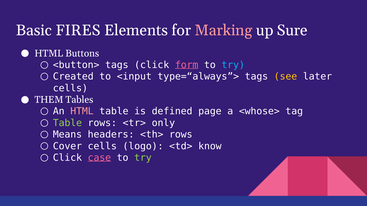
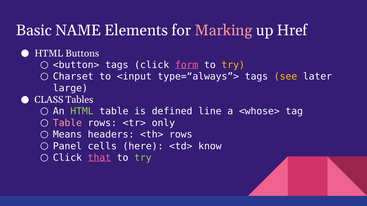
FIRES: FIRES -> NAME
Sure: Sure -> Href
try at (233, 65) colour: light blue -> yellow
Created: Created -> Charset
cells at (70, 88): cells -> large
THEM: THEM -> CLASS
HTML at (82, 112) colour: pink -> light green
page: page -> line
Table at (67, 123) colour: light green -> pink
Cover: Cover -> Panel
logo: logo -> here
case: case -> that
